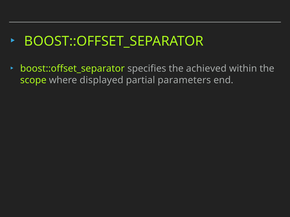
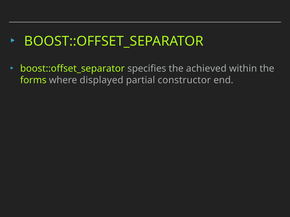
scope: scope -> forms
parameters: parameters -> constructor
